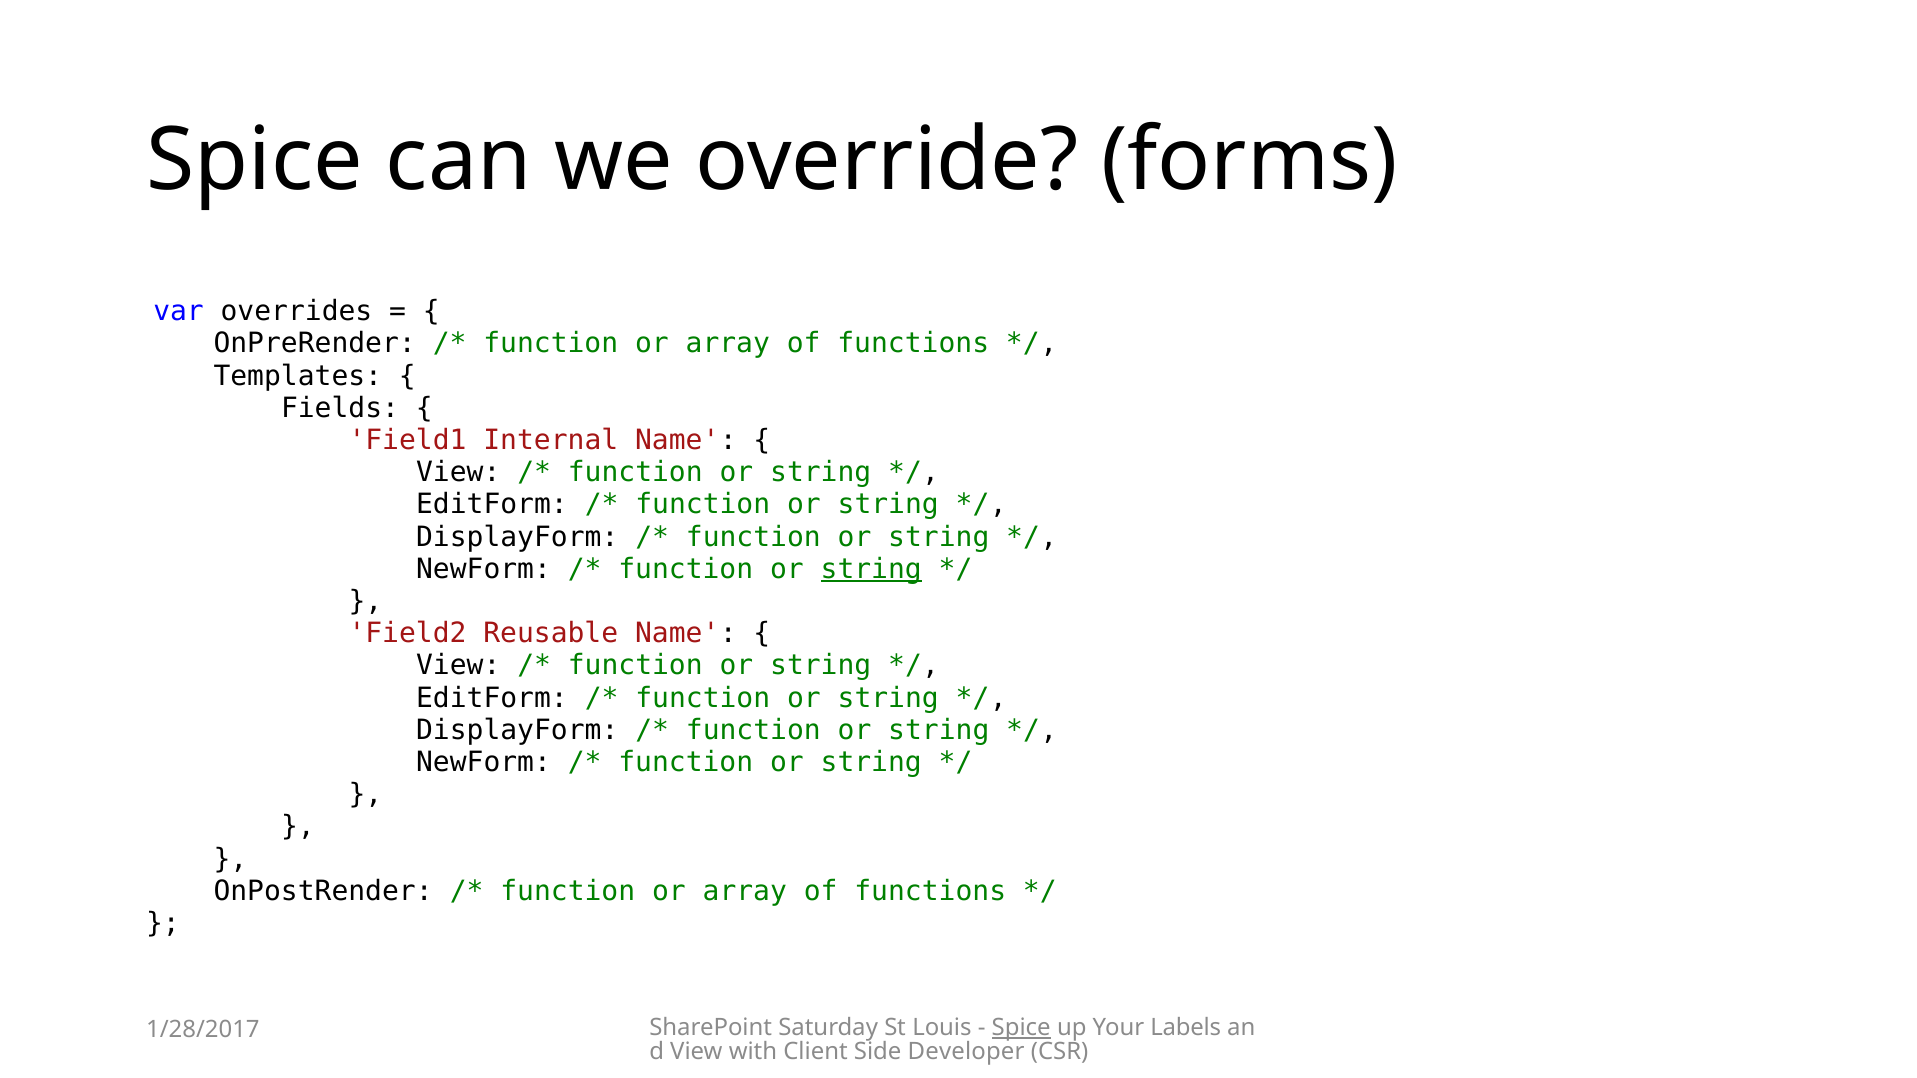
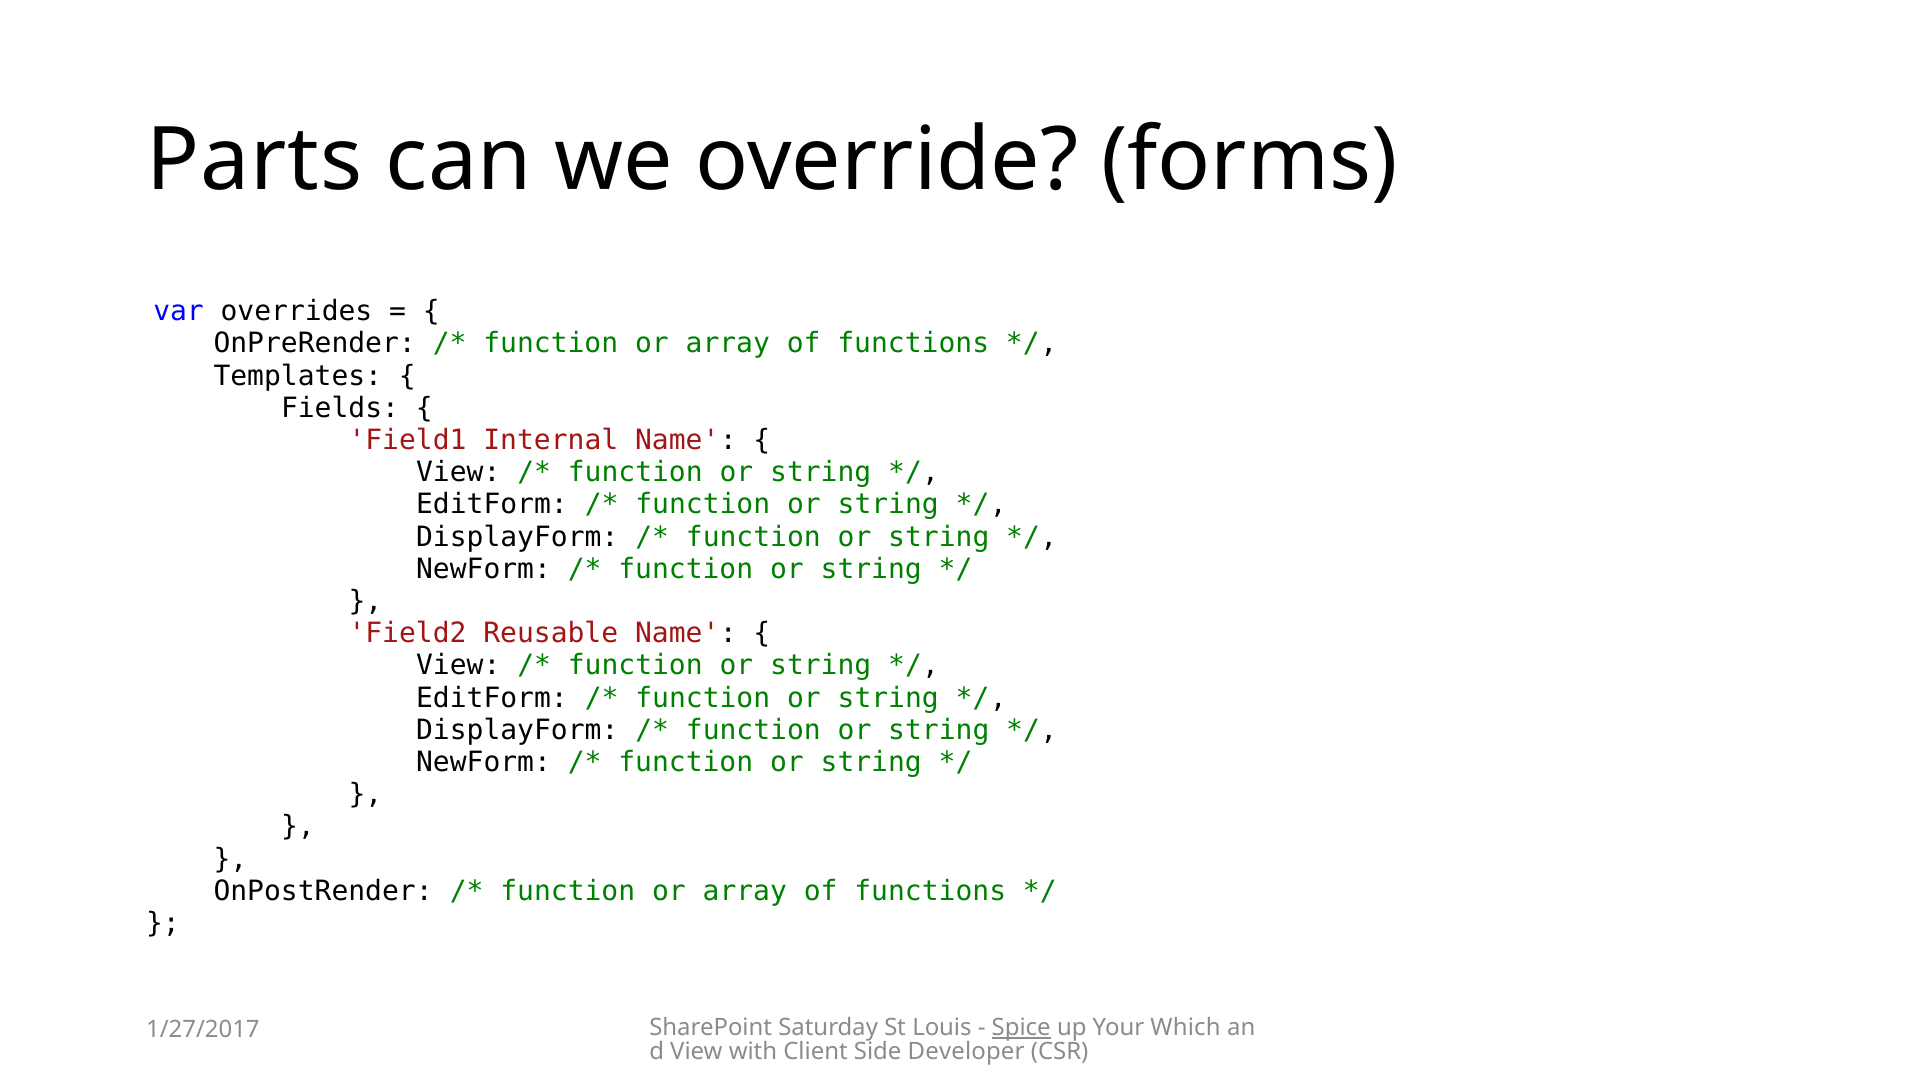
Spice at (255, 161): Spice -> Parts
string at (871, 569) underline: present -> none
Labels: Labels -> Which
1/28/2017: 1/28/2017 -> 1/27/2017
